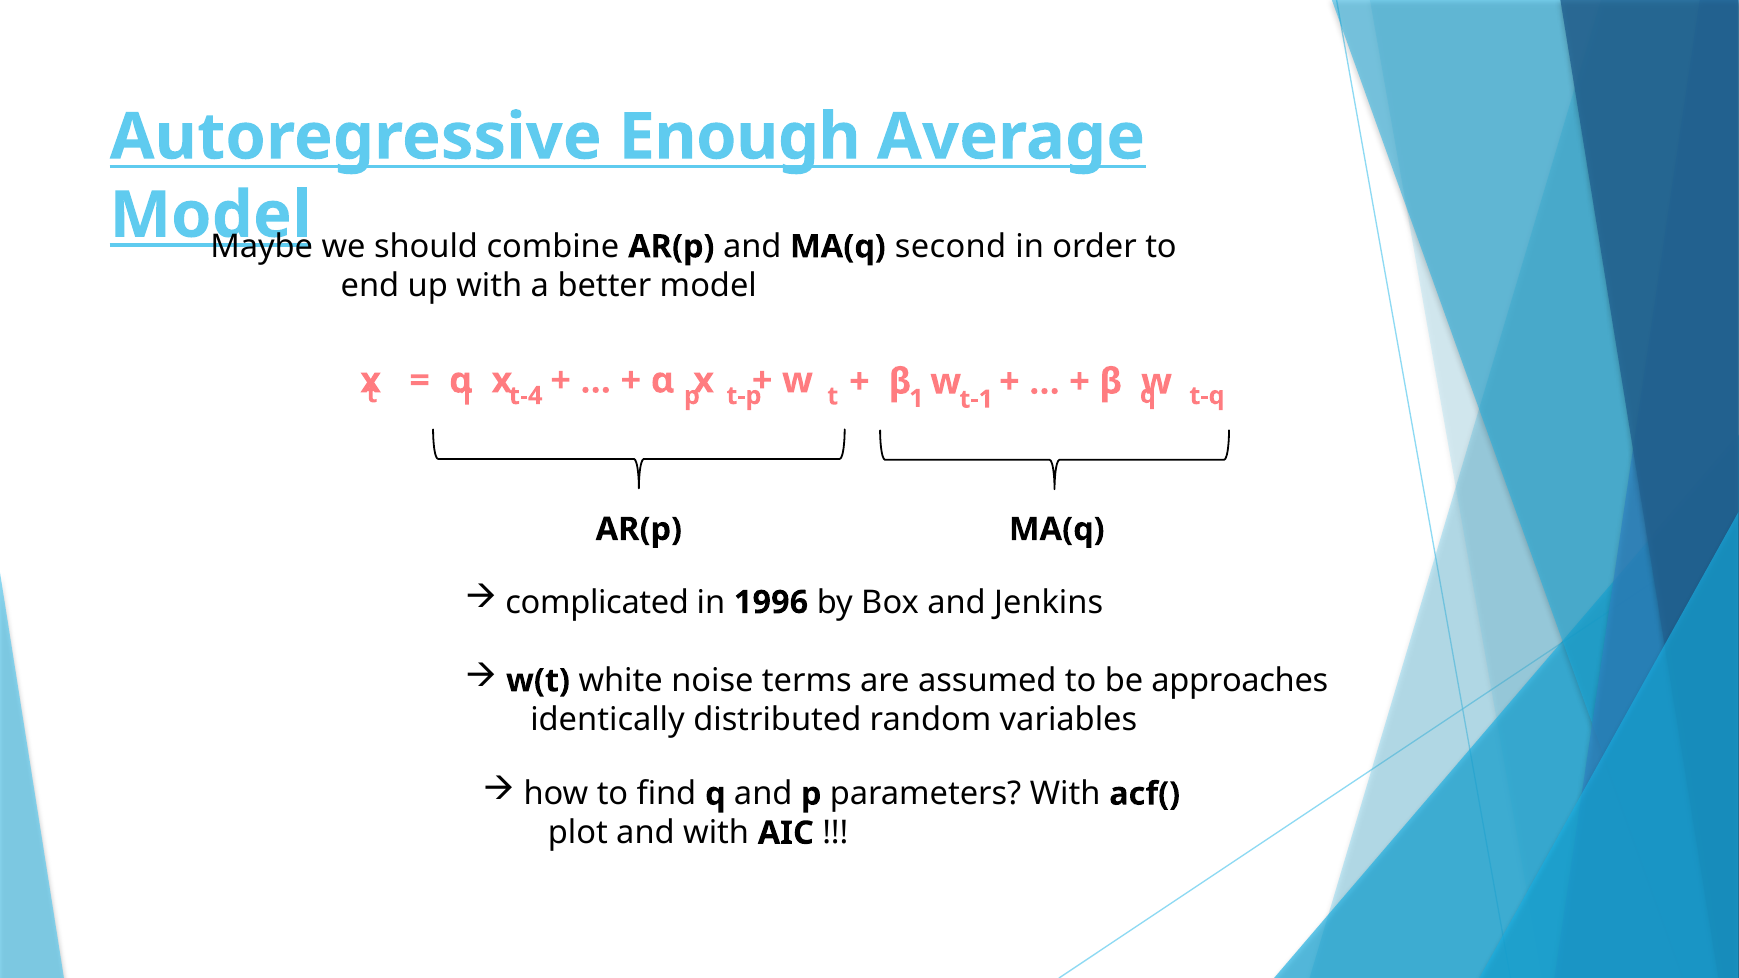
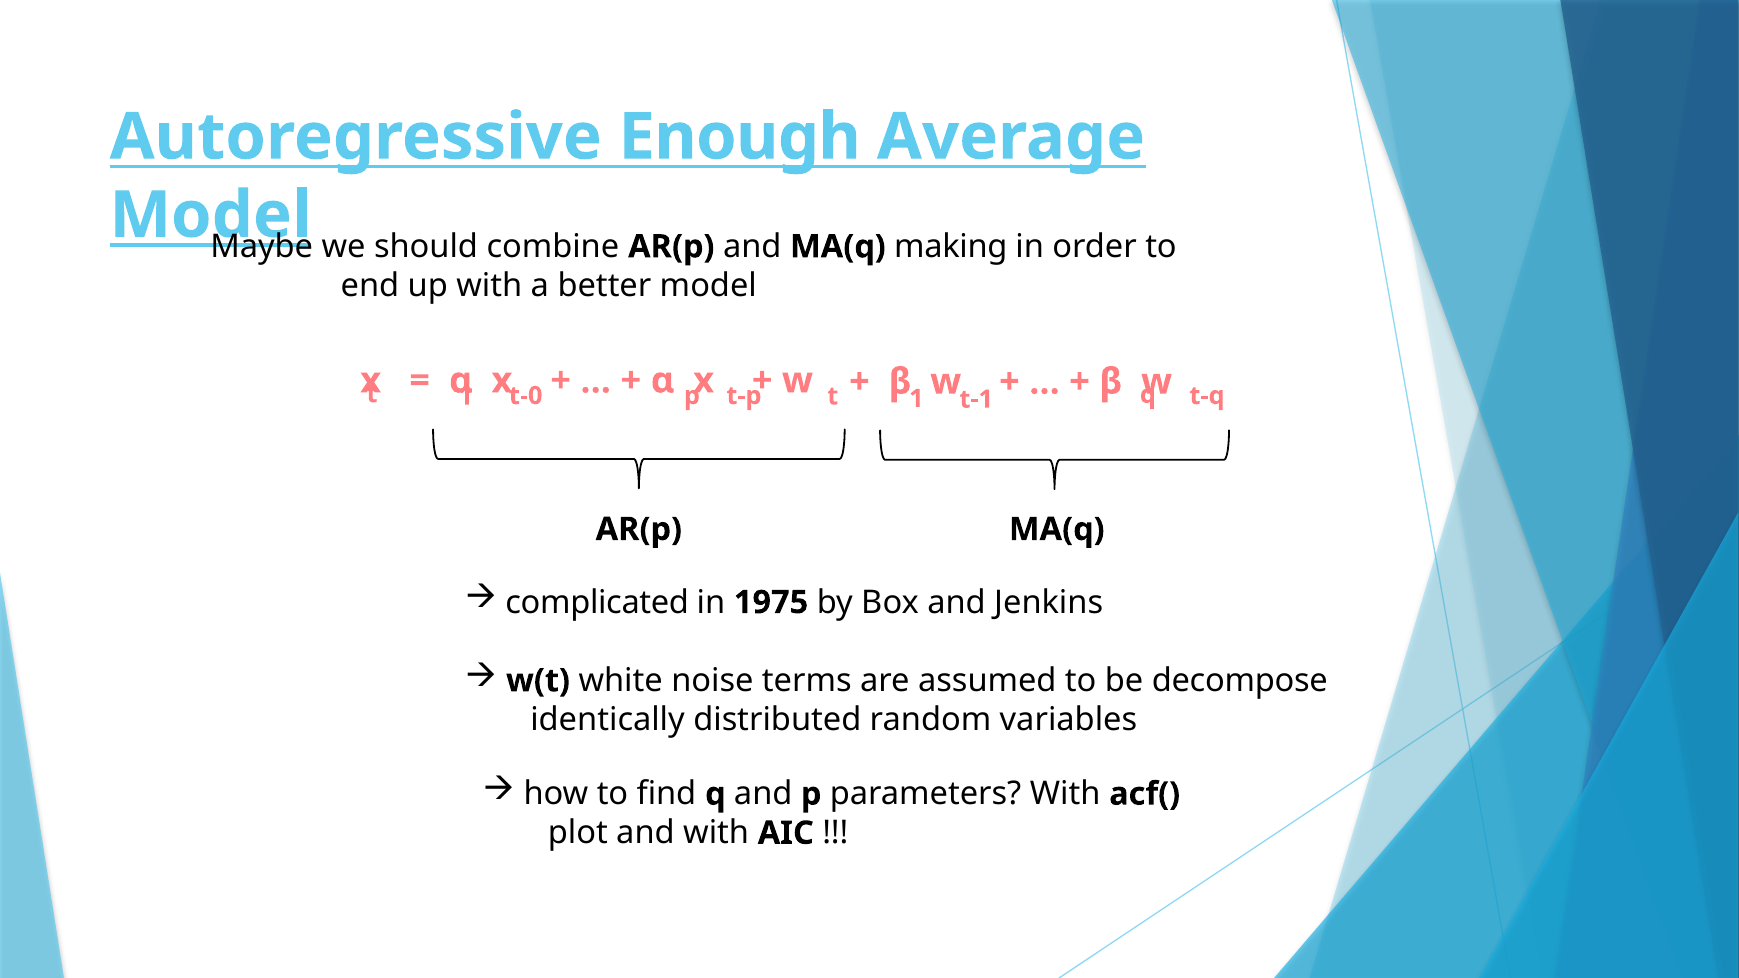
second: second -> making
t-4: t-4 -> t-0
1996: 1996 -> 1975
approaches: approaches -> decompose
